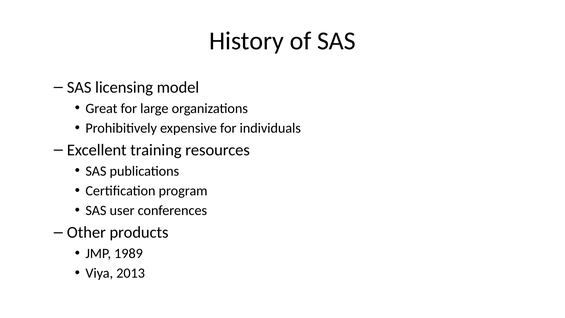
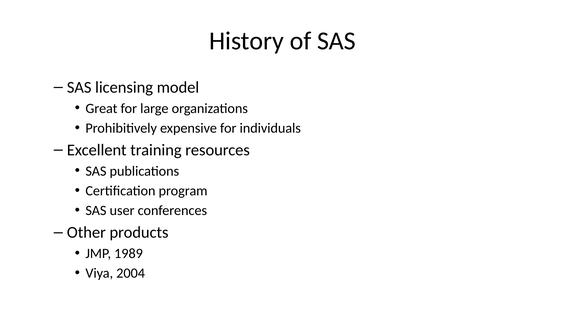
2013: 2013 -> 2004
